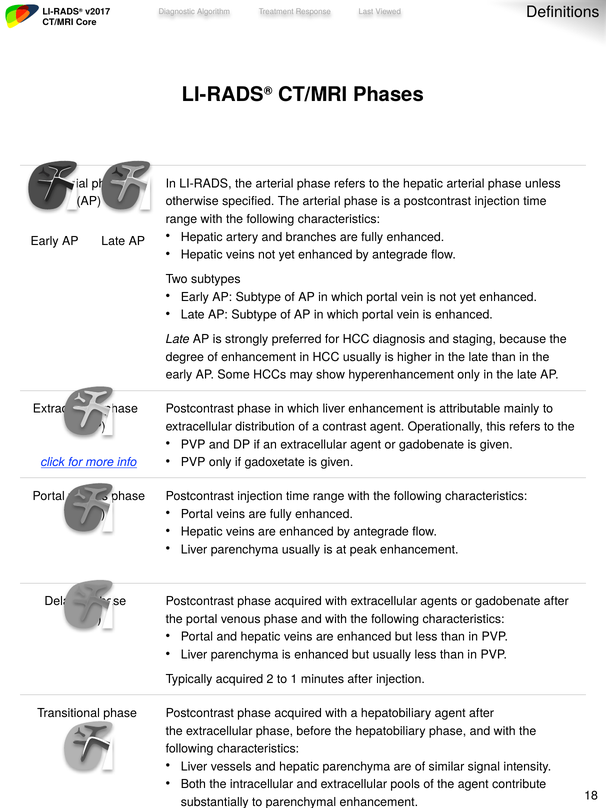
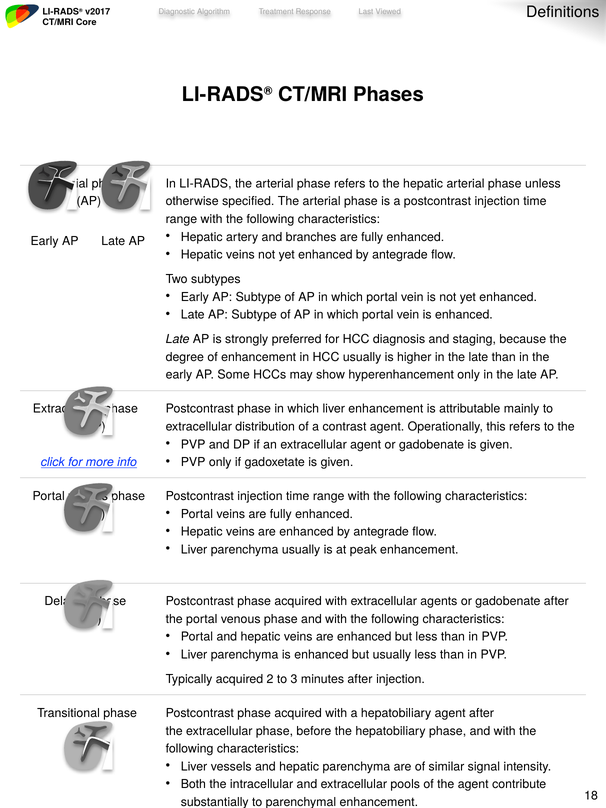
1: 1 -> 3
